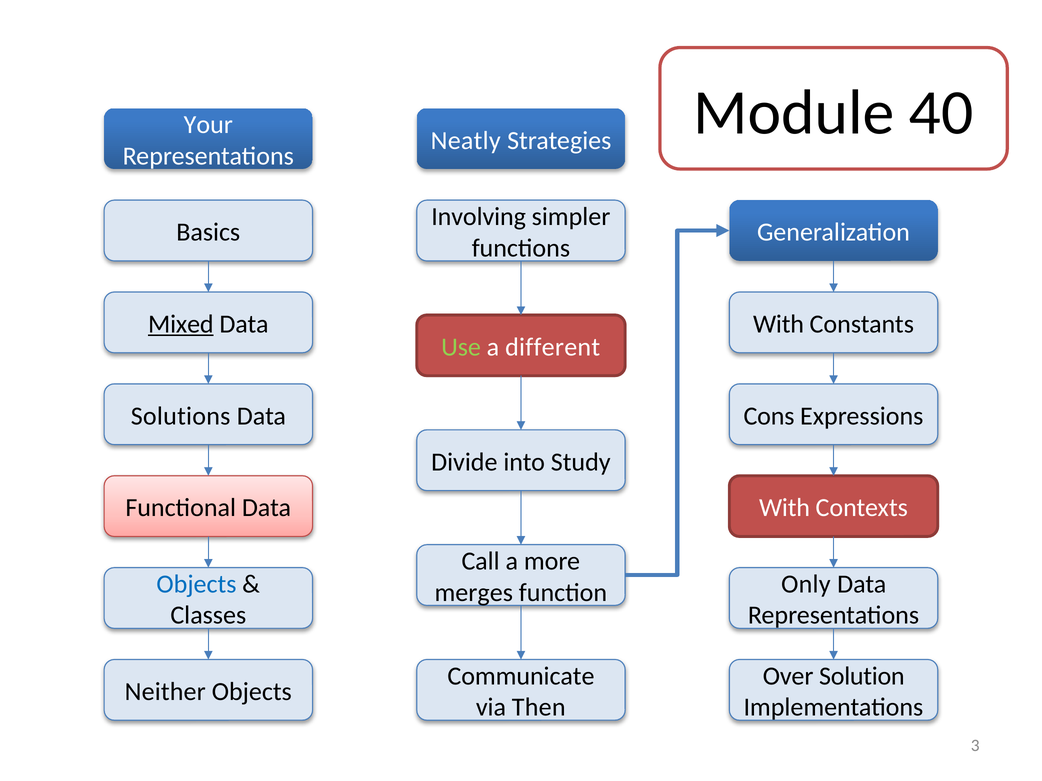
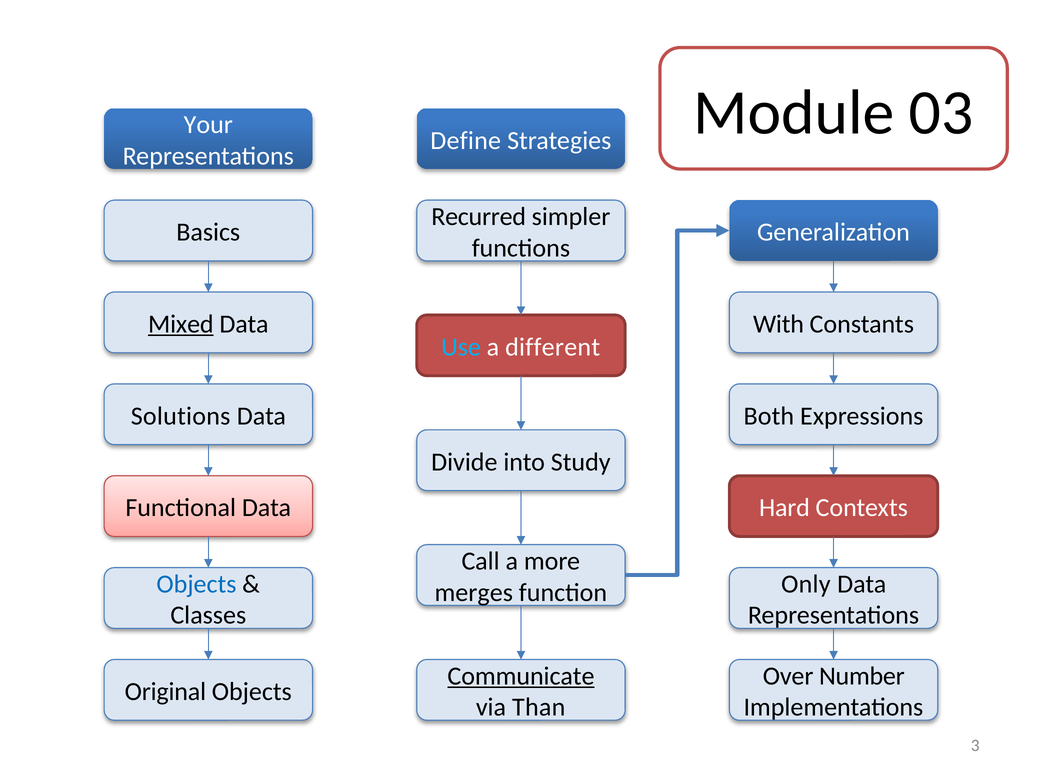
40: 40 -> 03
Neatly: Neatly -> Define
Involving: Involving -> Recurred
Use colour: light green -> light blue
Cons: Cons -> Both
With at (784, 508): With -> Hard
Communicate underline: none -> present
Solution: Solution -> Number
Neither: Neither -> Original
Then: Then -> Than
